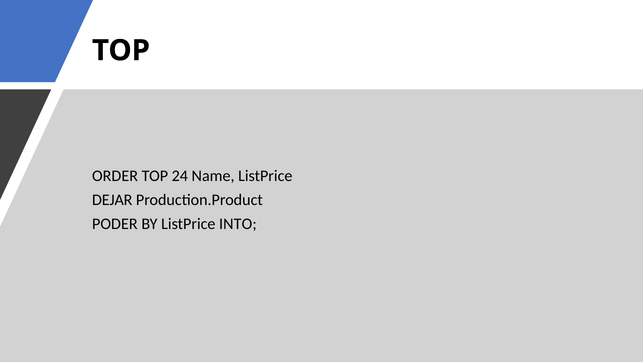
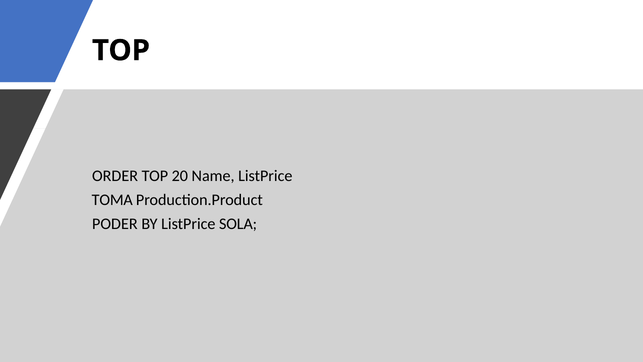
24: 24 -> 20
DEJAR: DEJAR -> TOMA
INTO: INTO -> SOLA
